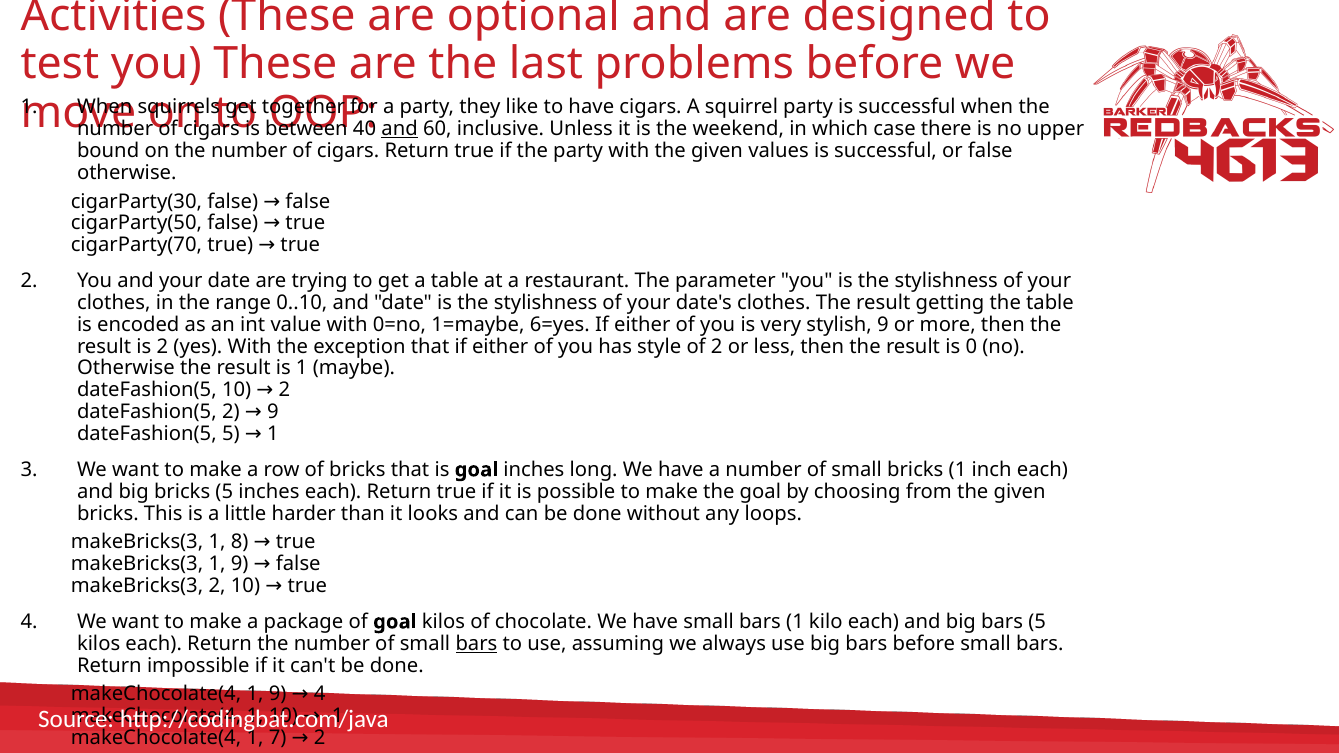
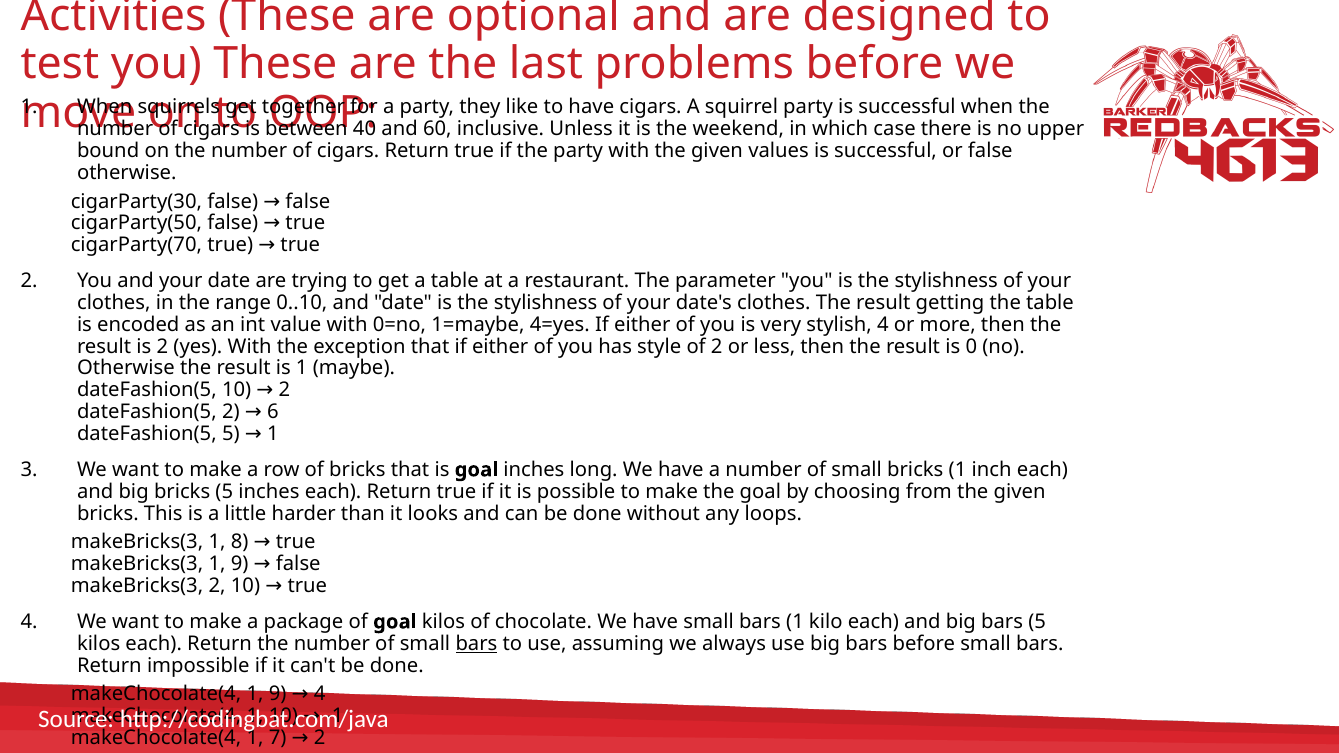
and at (400, 129) underline: present -> none
6=yes: 6=yes -> 4=yes
stylish 9: 9 -> 4
2 9: 9 -> 6
